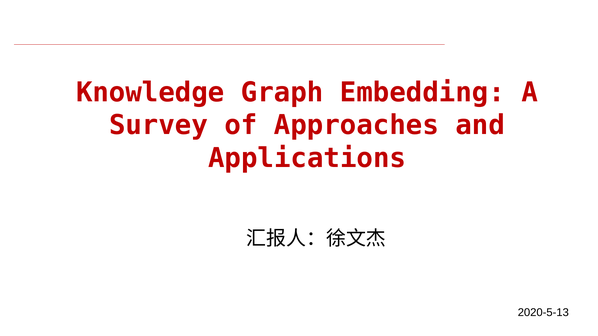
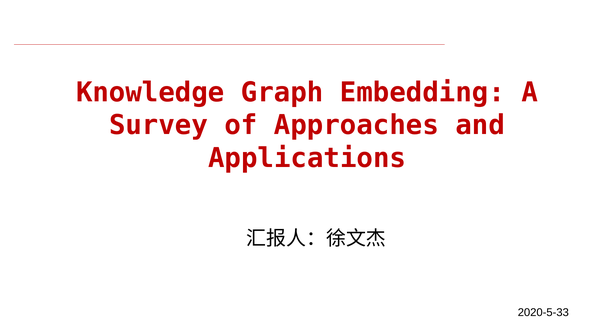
2020-5-13: 2020-5-13 -> 2020-5-33
